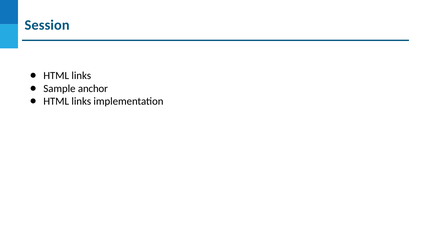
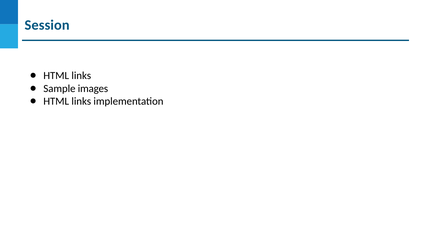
anchor: anchor -> images
